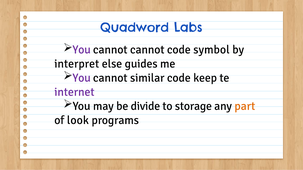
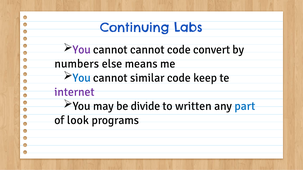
Quadword: Quadword -> Continuing
symbol: symbol -> convert
interpret: interpret -> numbers
guides: guides -> means
You at (82, 78) colour: purple -> blue
storage: storage -> written
part colour: orange -> blue
